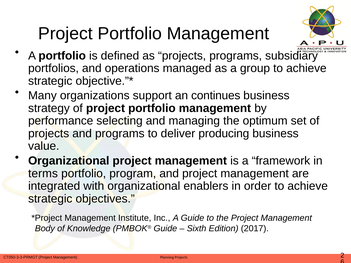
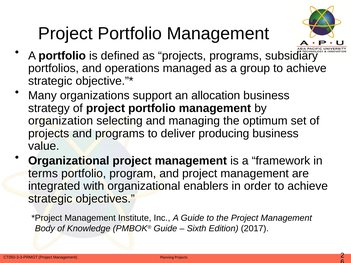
continues: continues -> allocation
performance: performance -> organization
